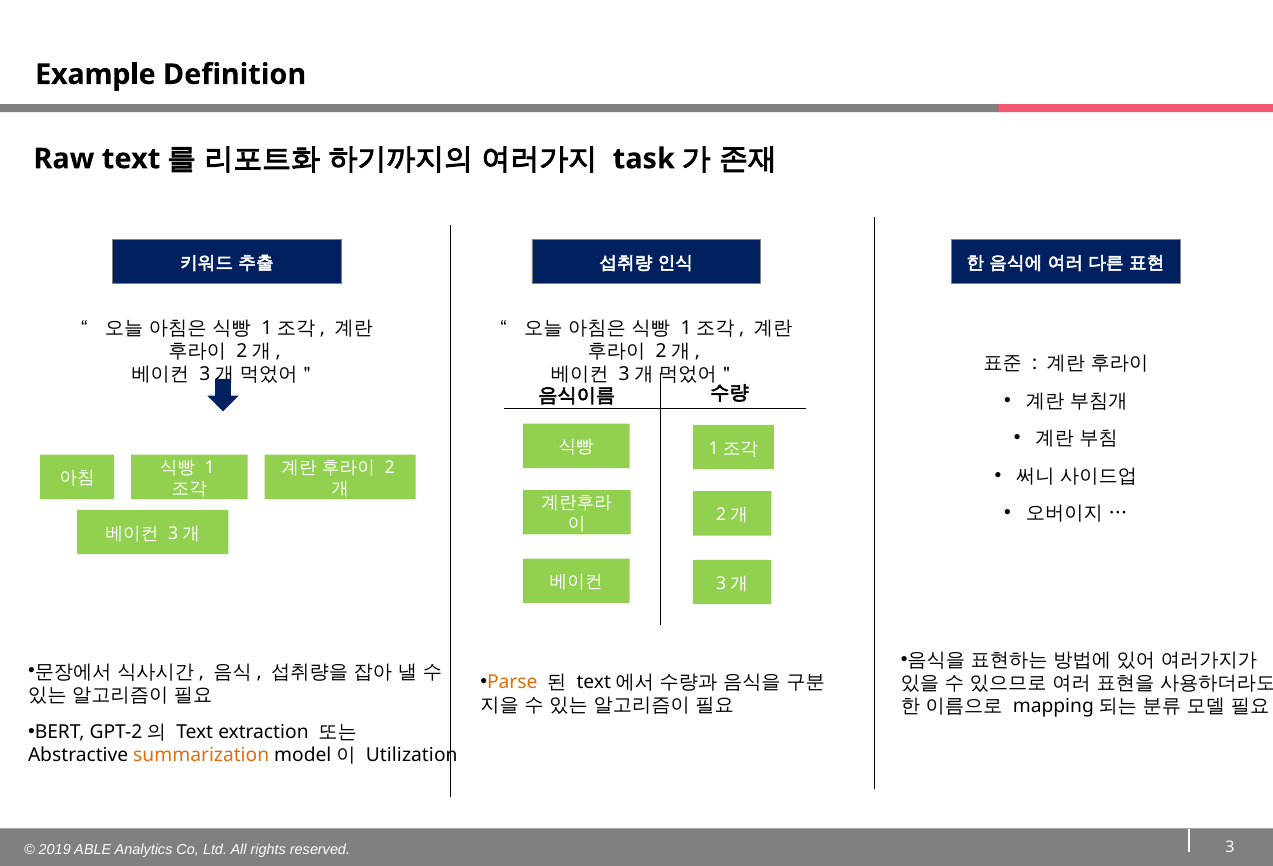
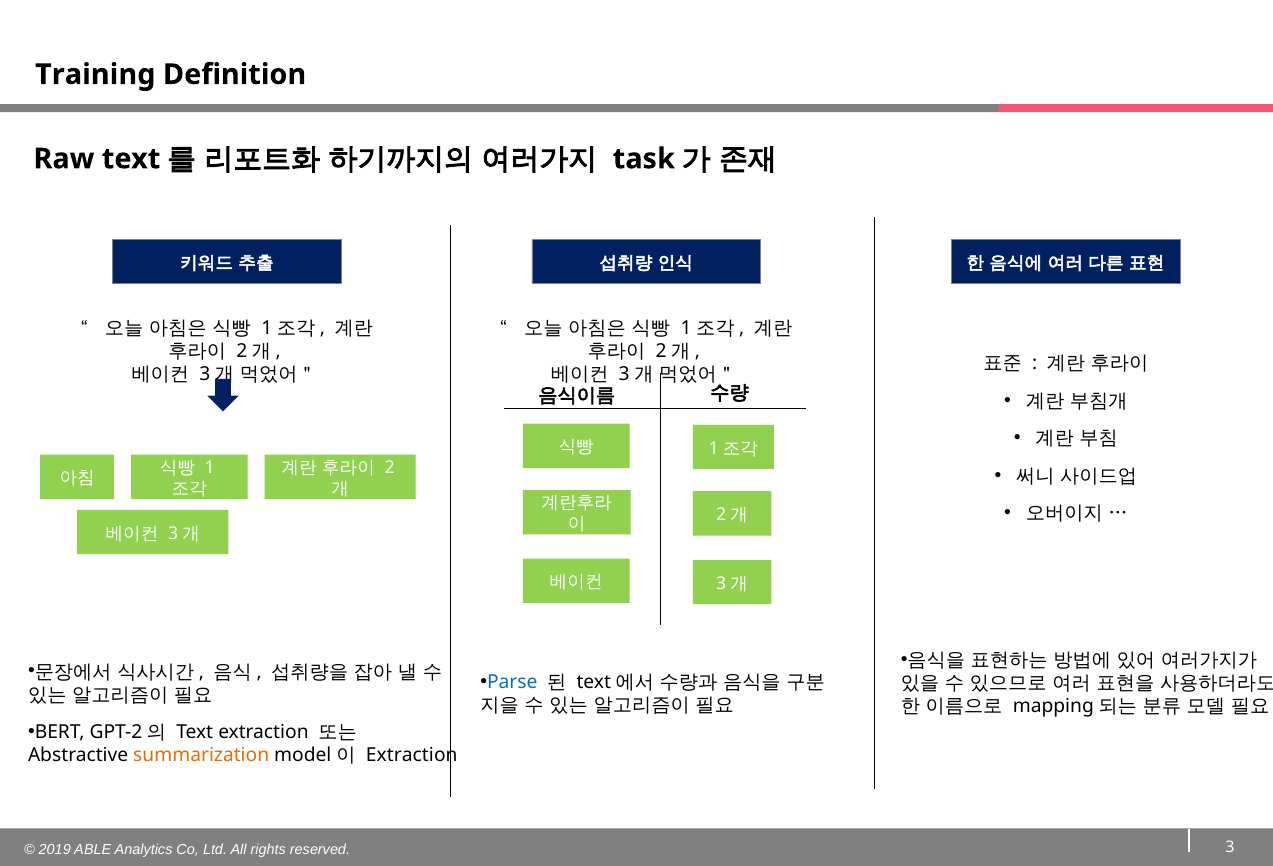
Example: Example -> Training
Parse colour: orange -> blue
Utilization at (412, 755): Utilization -> Extraction
